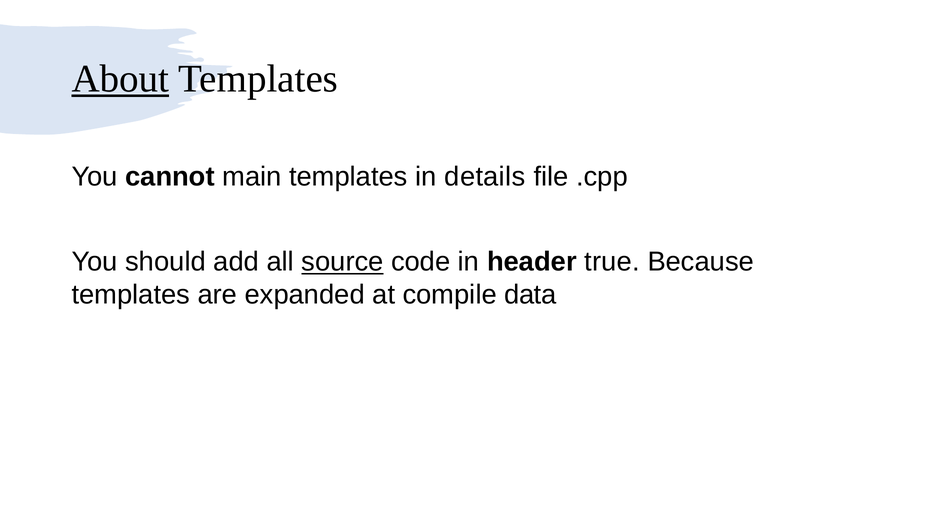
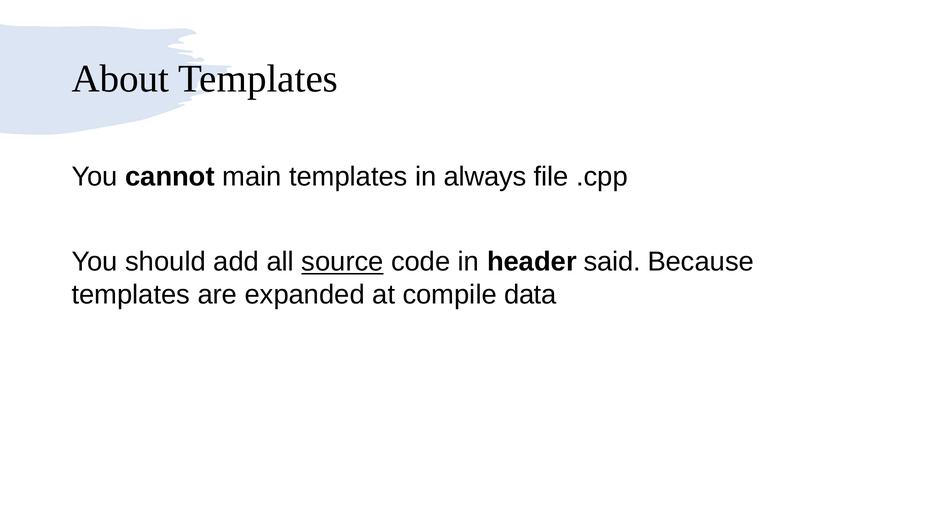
About underline: present -> none
details: details -> always
true: true -> said
